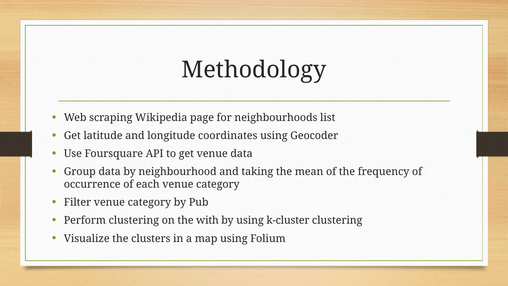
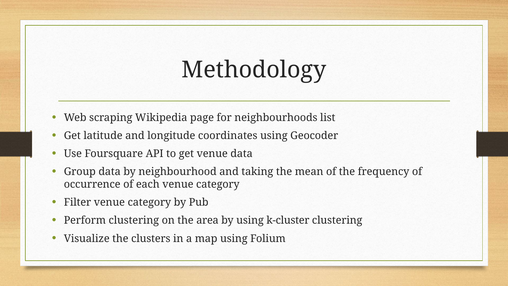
with: with -> area
